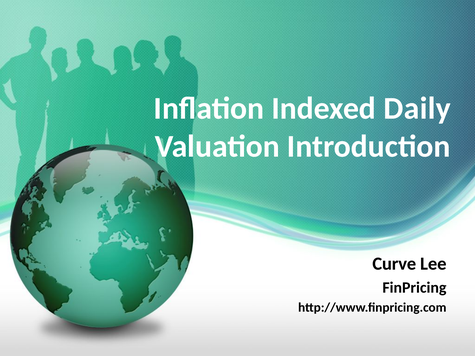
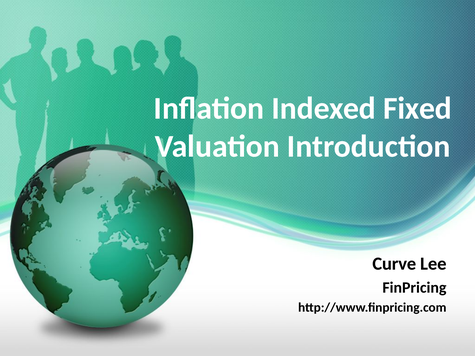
Daily: Daily -> Fixed
